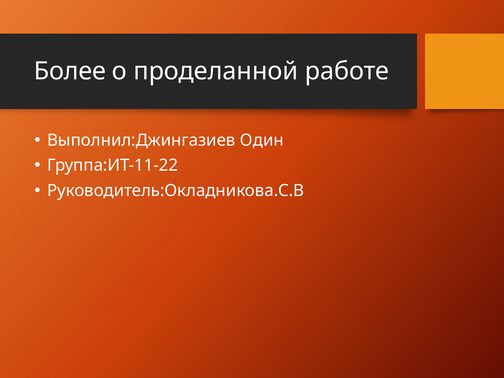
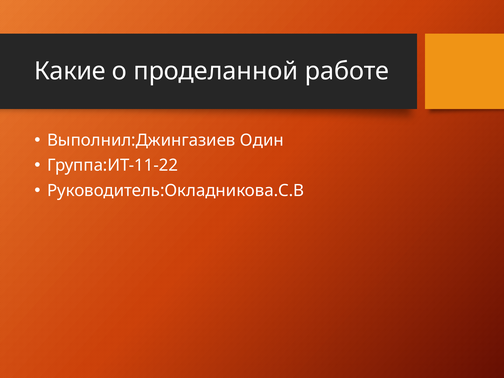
Более: Более -> Какие
